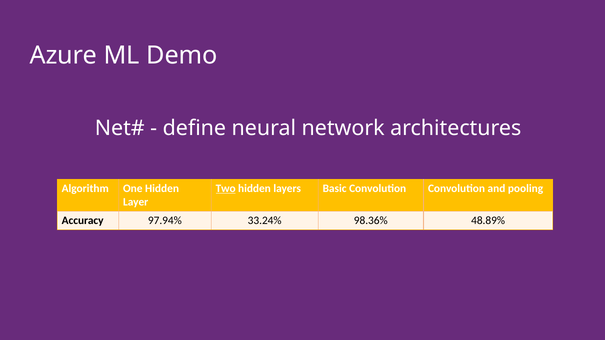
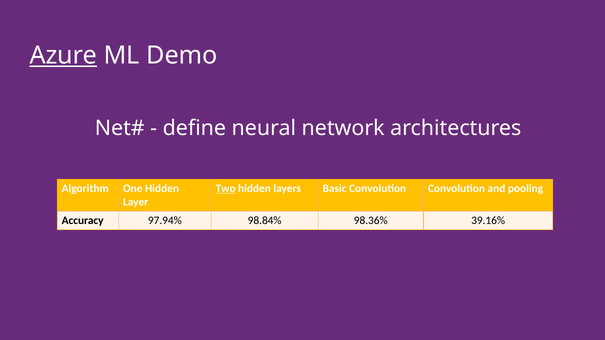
Azure underline: none -> present
33.24%: 33.24% -> 98.84%
48.89%: 48.89% -> 39.16%
